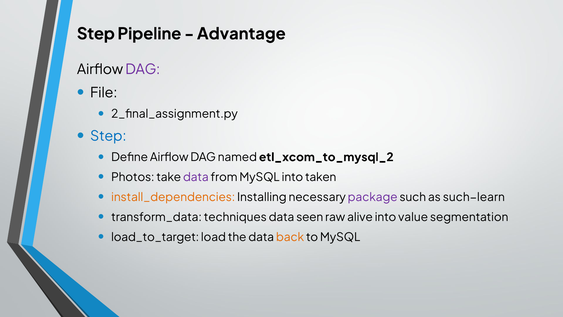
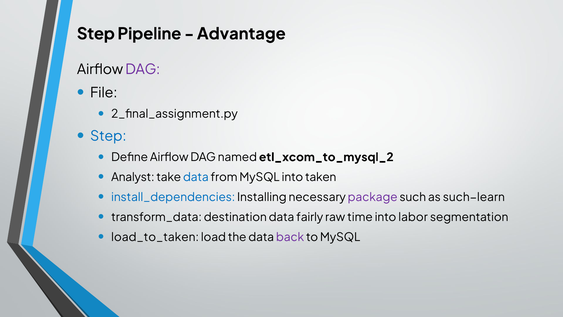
Photos: Photos -> Analyst
data at (196, 177) colour: purple -> blue
install_dependencies colour: orange -> blue
techniques: techniques -> destination
seen: seen -> fairly
alive: alive -> time
value: value -> labor
load_to_target: load_to_target -> load_to_taken
back colour: orange -> purple
